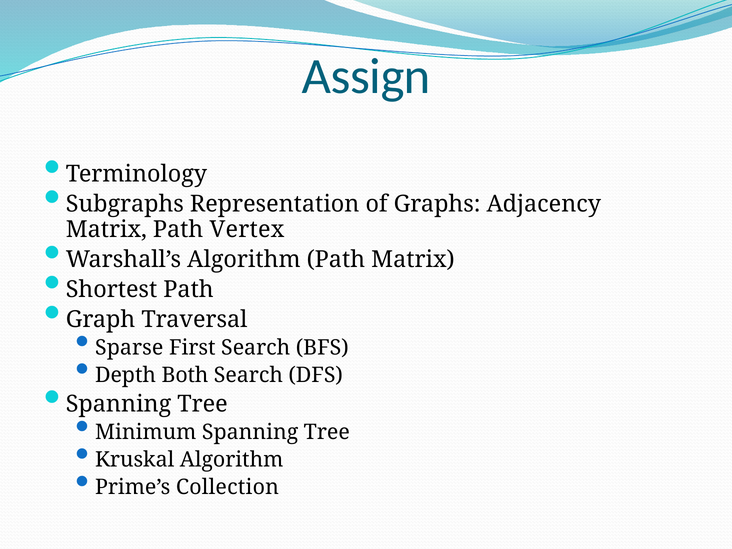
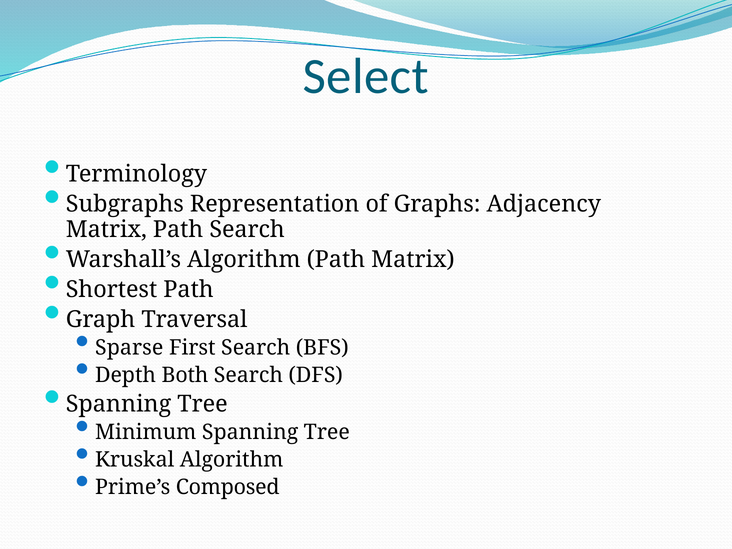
Assign: Assign -> Select
Path Vertex: Vertex -> Search
Collection: Collection -> Composed
